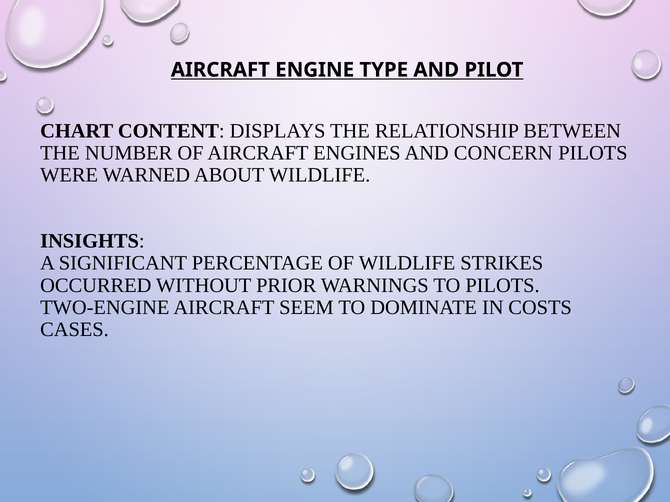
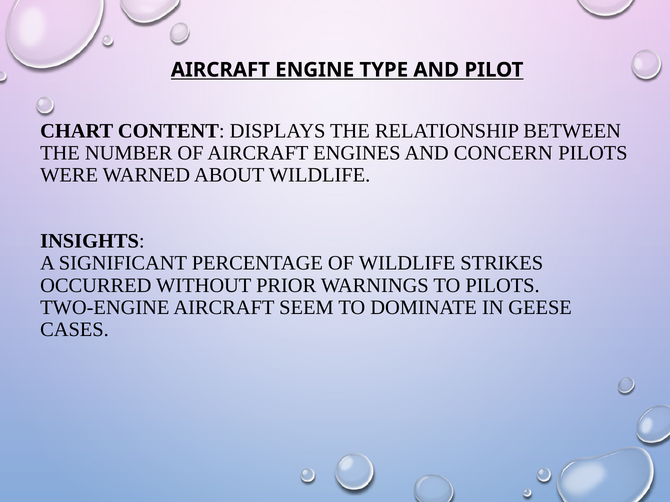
COSTS: COSTS -> GEESE
